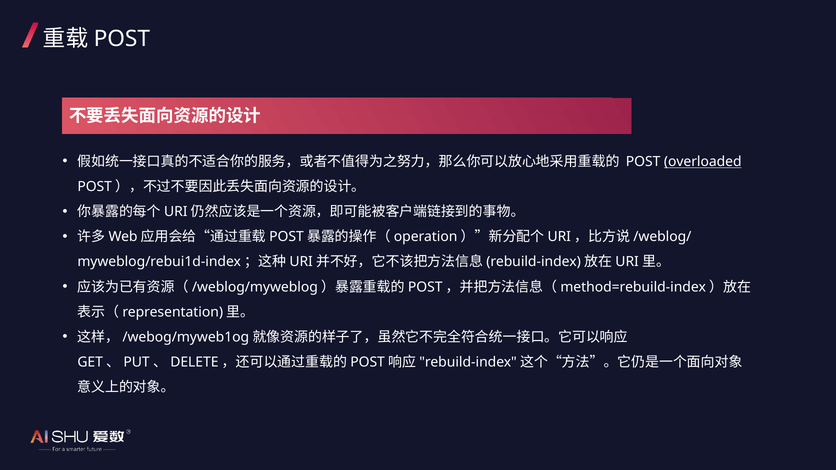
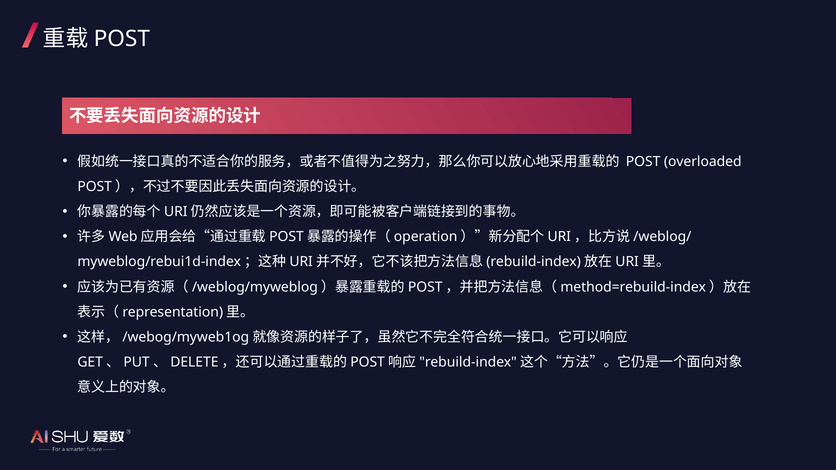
overloaded underline: present -> none
